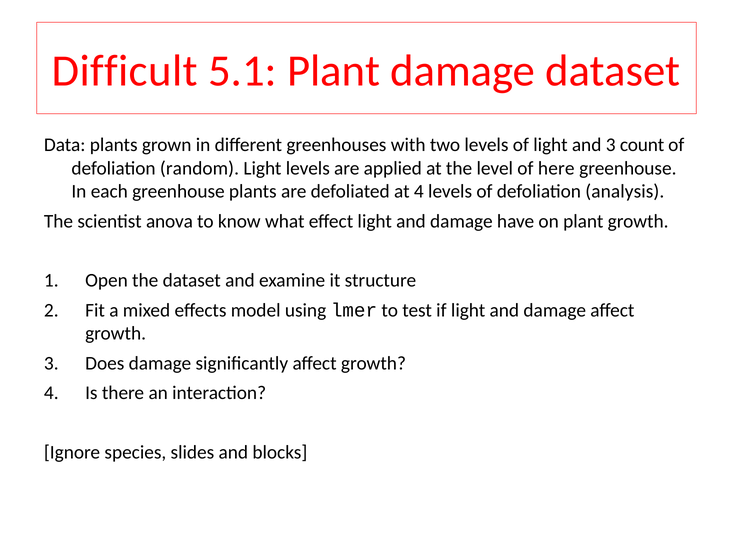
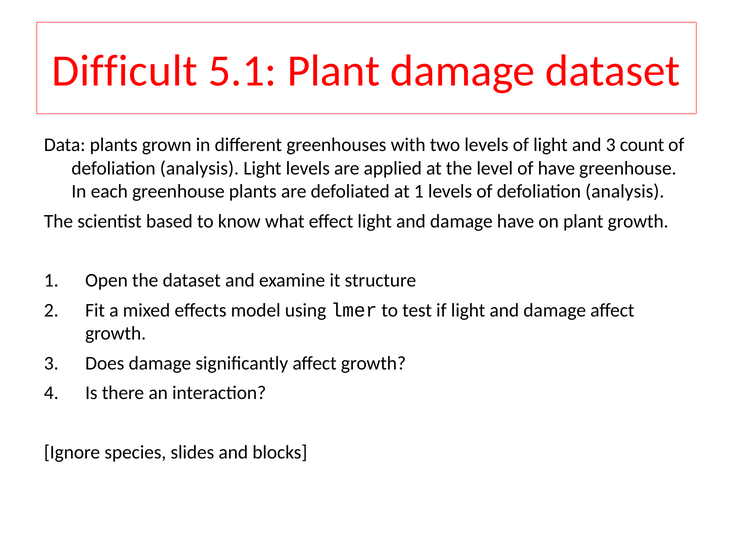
random at (200, 168): random -> analysis
of here: here -> have
at 4: 4 -> 1
anova: anova -> based
